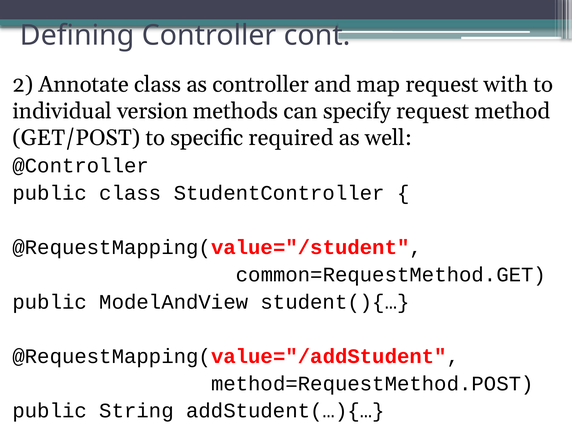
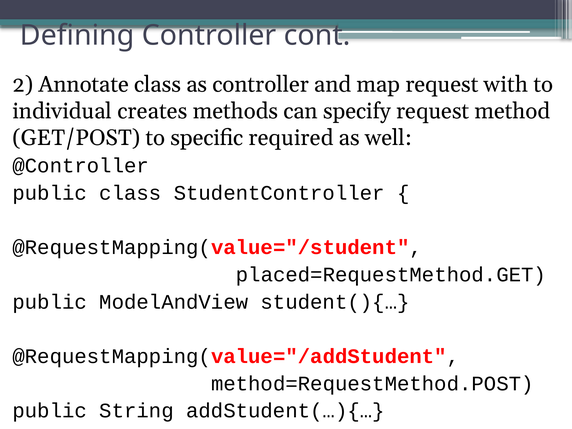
version: version -> creates
common=RequestMethod.GET: common=RequestMethod.GET -> placed=RequestMethod.GET
